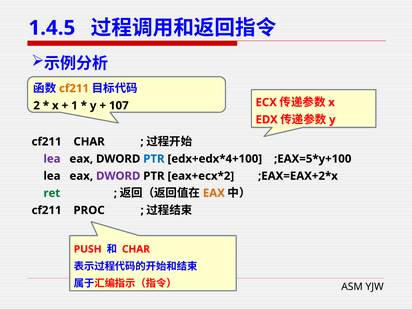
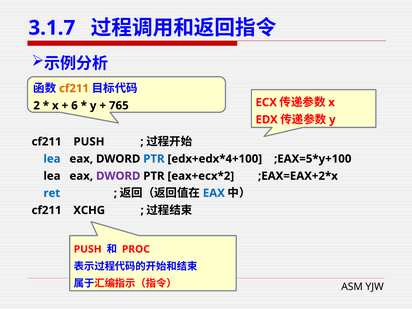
1.4.5: 1.4.5 -> 3.1.7
1: 1 -> 6
107: 107 -> 765
cf211 CHAR: CHAR -> PUSH
lea at (52, 159) colour: purple -> blue
ret colour: green -> blue
EAX at (214, 193) colour: orange -> blue
PROC: PROC -> XCHG
CHAR at (136, 249): CHAR -> PROC
